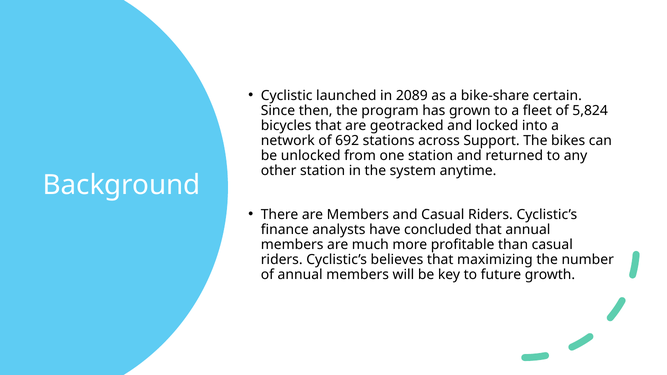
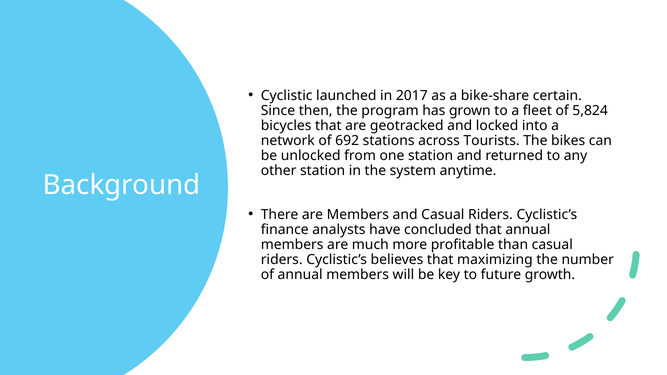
2089: 2089 -> 2017
Support: Support -> Tourists
